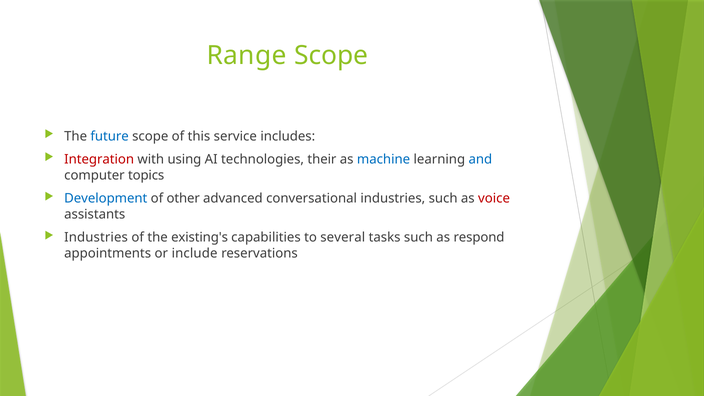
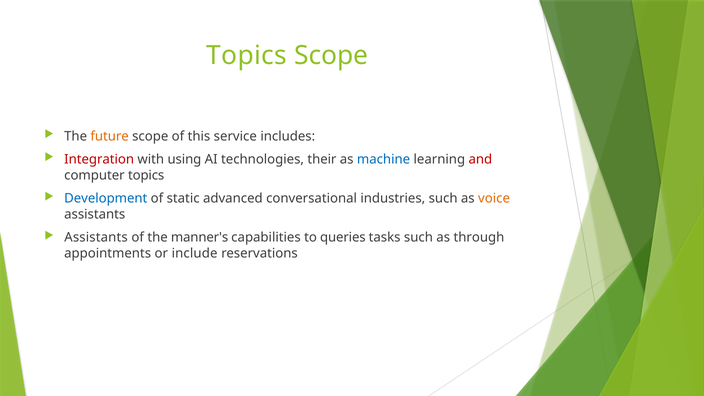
Range at (247, 56): Range -> Topics
future colour: blue -> orange
and colour: blue -> red
other: other -> static
voice colour: red -> orange
Industries at (96, 237): Industries -> Assistants
existing's: existing's -> manner's
several: several -> queries
respond: respond -> through
